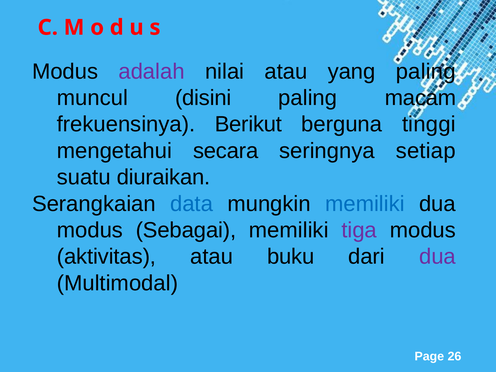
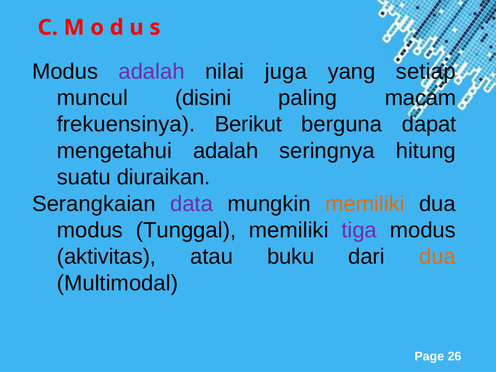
nilai atau: atau -> juga
yang paling: paling -> setiap
tinggi: tinggi -> dapat
mengetahui secara: secara -> adalah
setiap: setiap -> hitung
data colour: blue -> purple
memiliki at (365, 204) colour: blue -> orange
Sebagai: Sebagai -> Tunggal
dua at (438, 257) colour: purple -> orange
